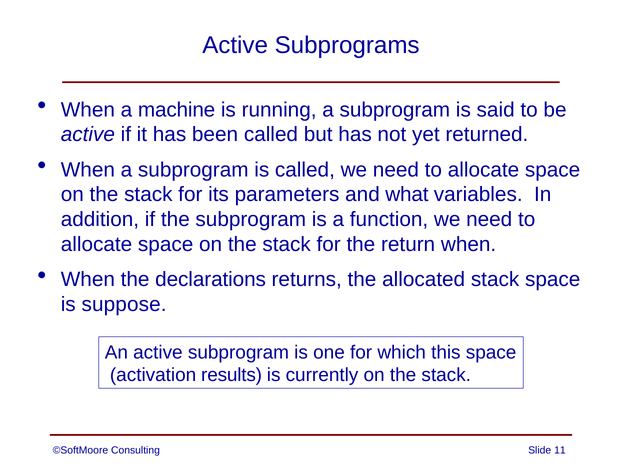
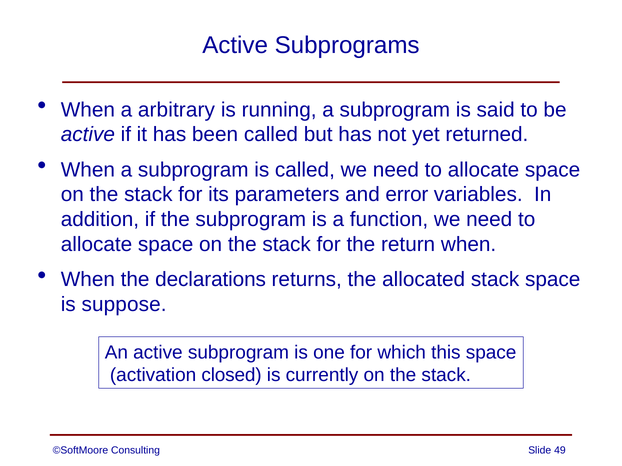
machine: machine -> arbitrary
what: what -> error
results: results -> closed
11: 11 -> 49
